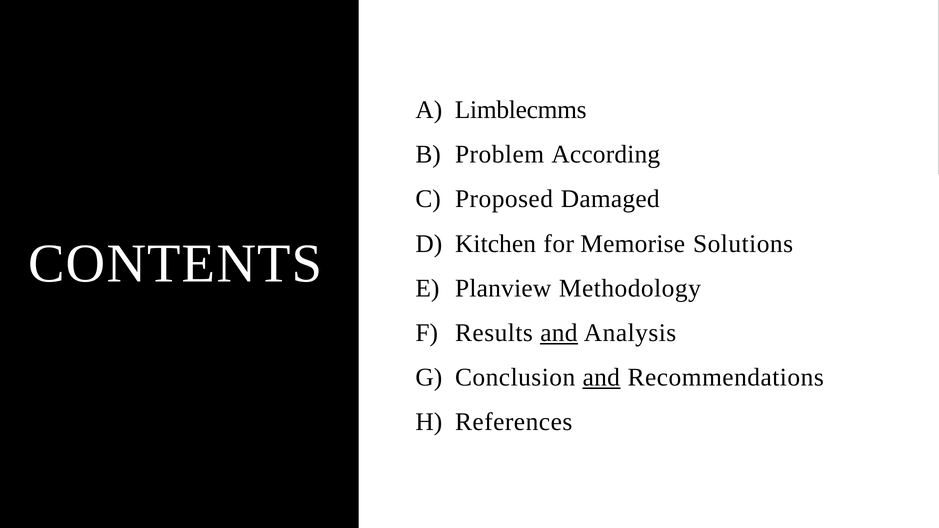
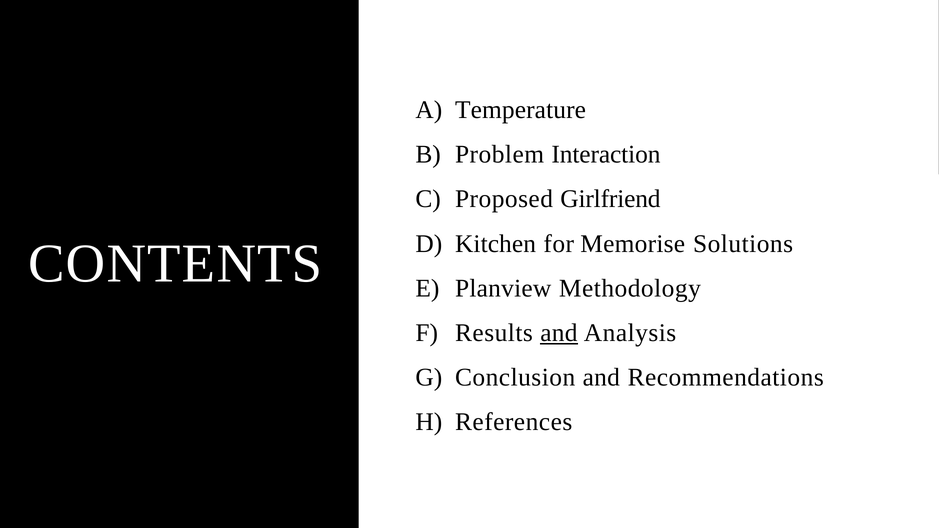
Limblecmms: Limblecmms -> Temperature
According: According -> Interaction
Damaged: Damaged -> Girlfriend
and at (601, 377) underline: present -> none
